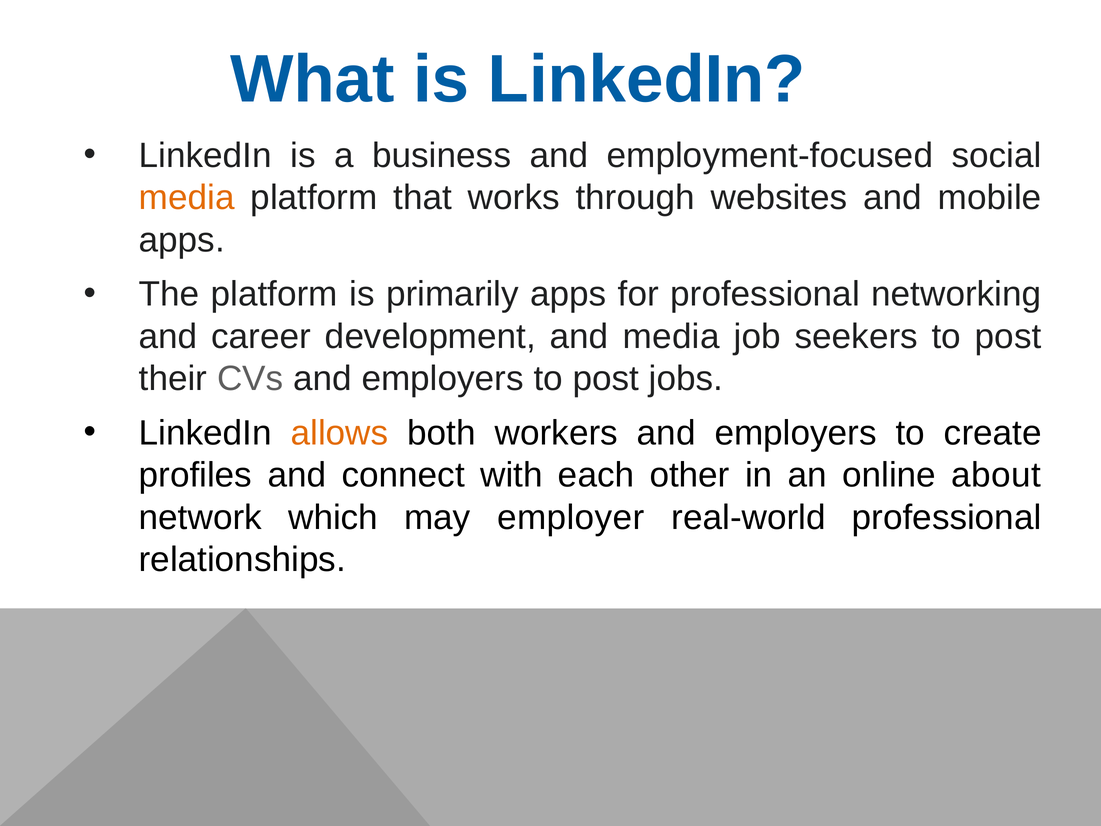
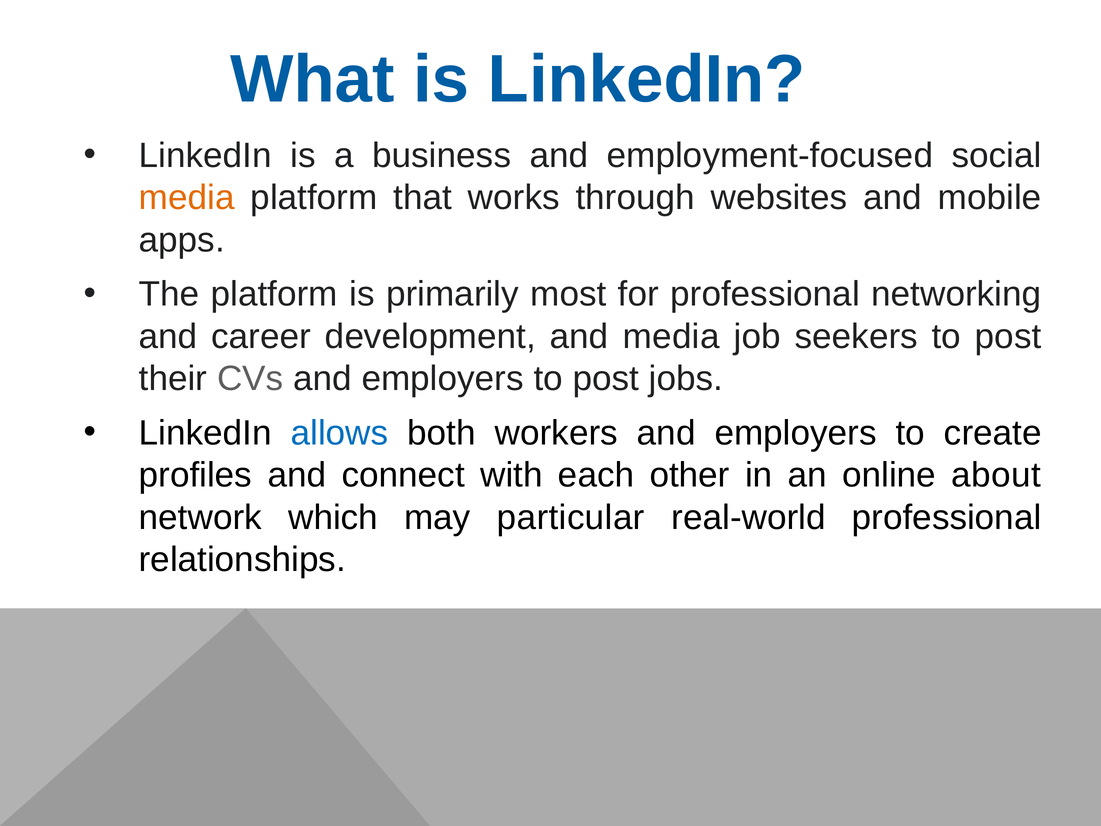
primarily apps: apps -> most
allows colour: orange -> blue
employer: employer -> particular
